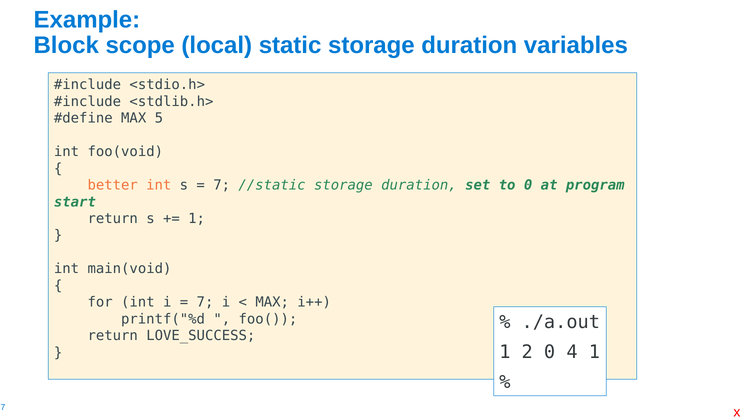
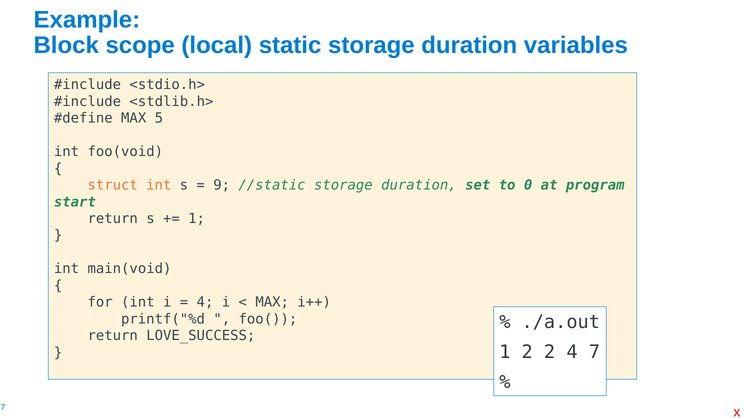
better: better -> struct
7 at (222, 185): 7 -> 9
7 at (205, 303): 7 -> 4
2 0: 0 -> 2
4 1: 1 -> 7
